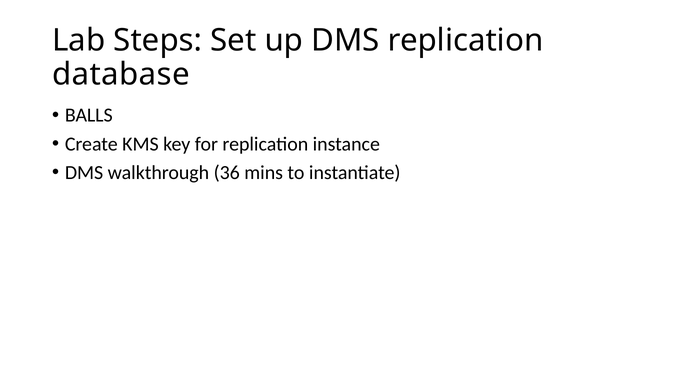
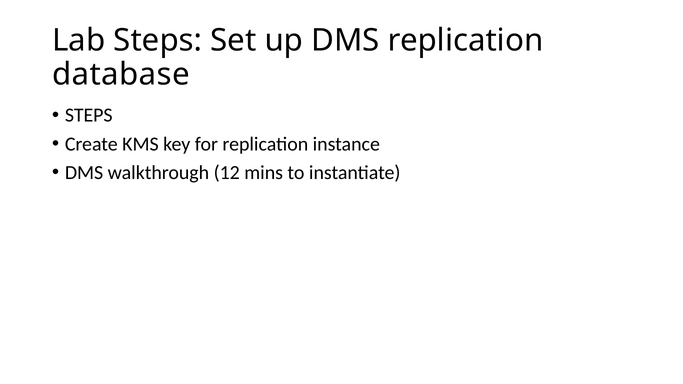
BALLS at (89, 115): BALLS -> STEPS
36: 36 -> 12
